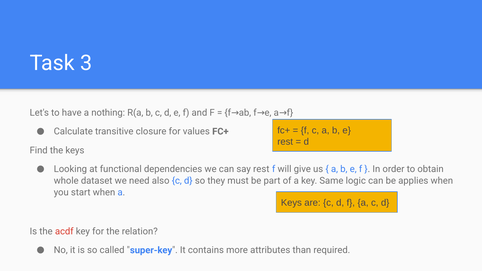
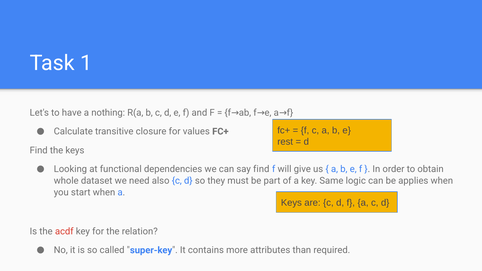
3: 3 -> 1
say rest: rest -> find
